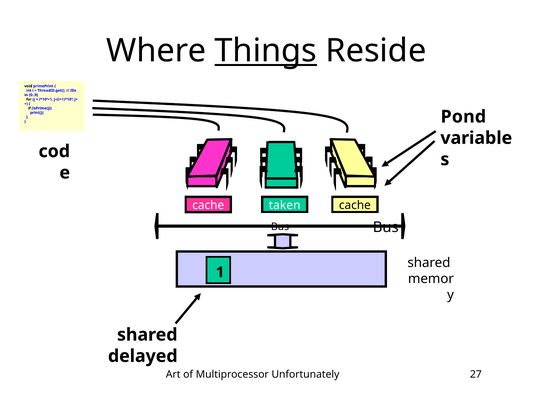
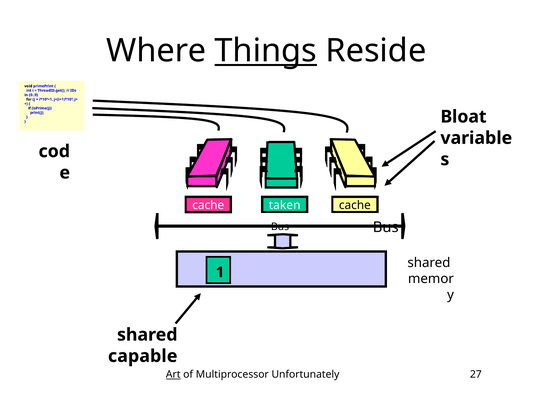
Pond: Pond -> Bloat
delayed: delayed -> capable
Art underline: none -> present
